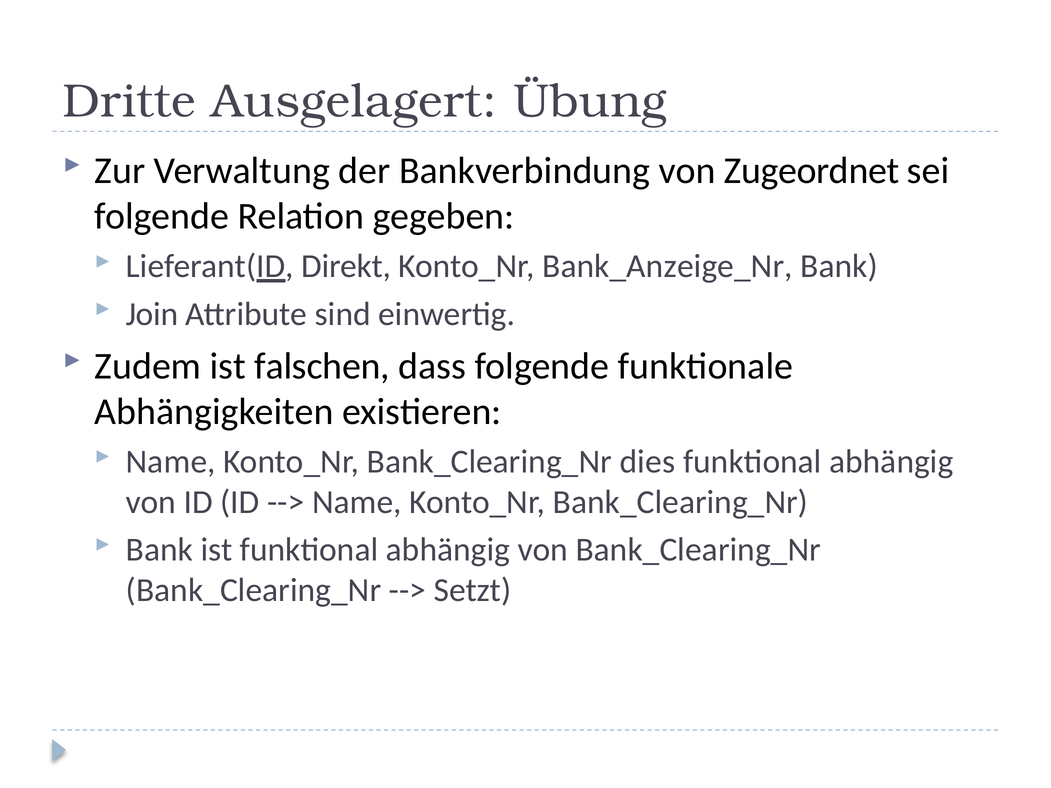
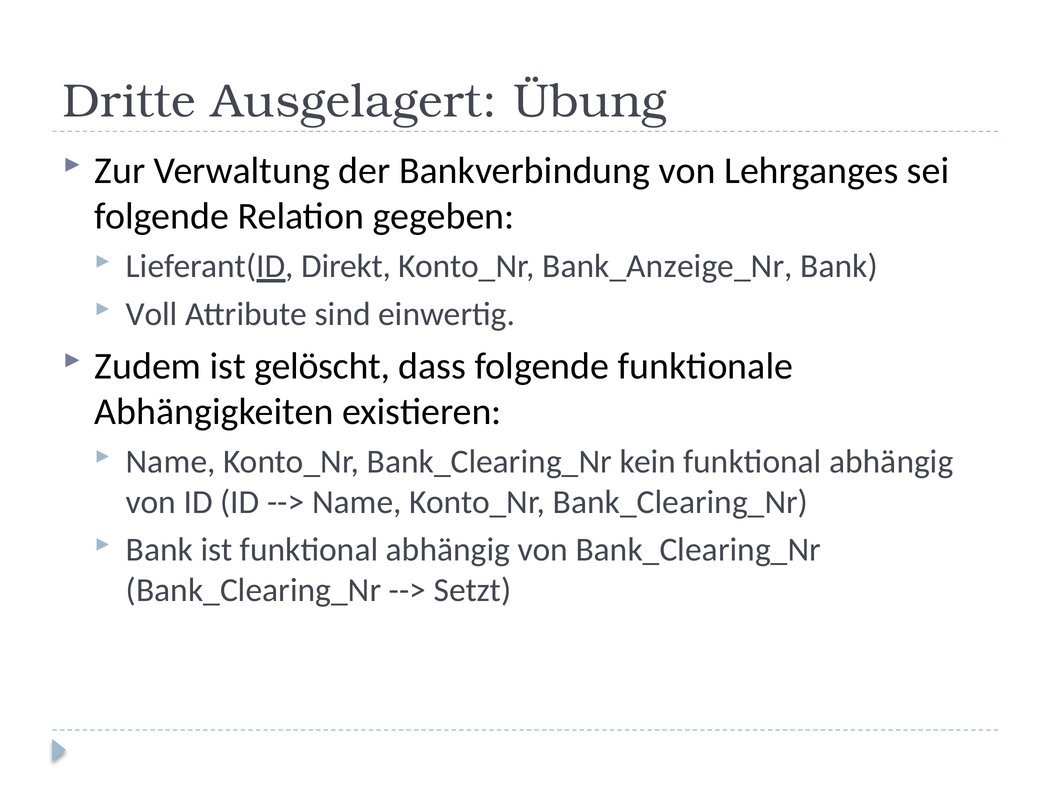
Zugeordnet: Zugeordnet -> Lehrganges
Join: Join -> Voll
falschen: falschen -> gelöscht
dies: dies -> kein
